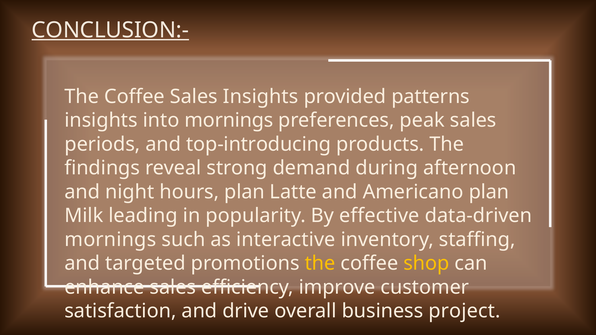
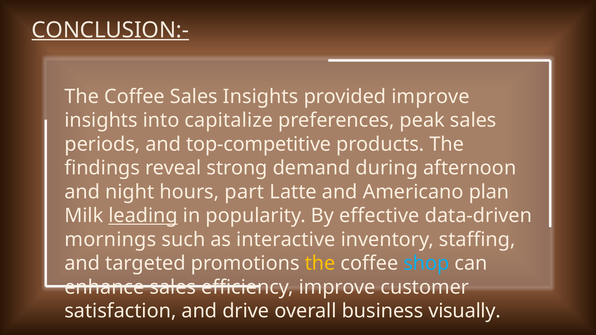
provided patterns: patterns -> improve
into mornings: mornings -> capitalize
top-introducing: top-introducing -> top-competitive
hours plan: plan -> part
leading underline: none -> present
shop colour: yellow -> light blue
project: project -> visually
